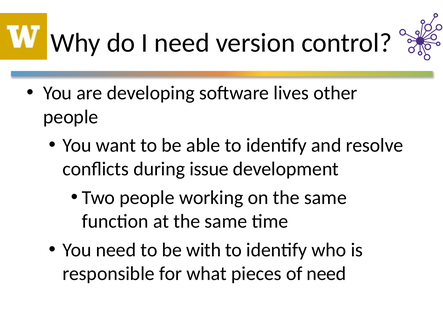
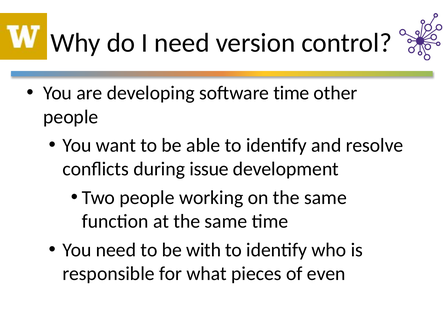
software lives: lives -> time
of need: need -> even
